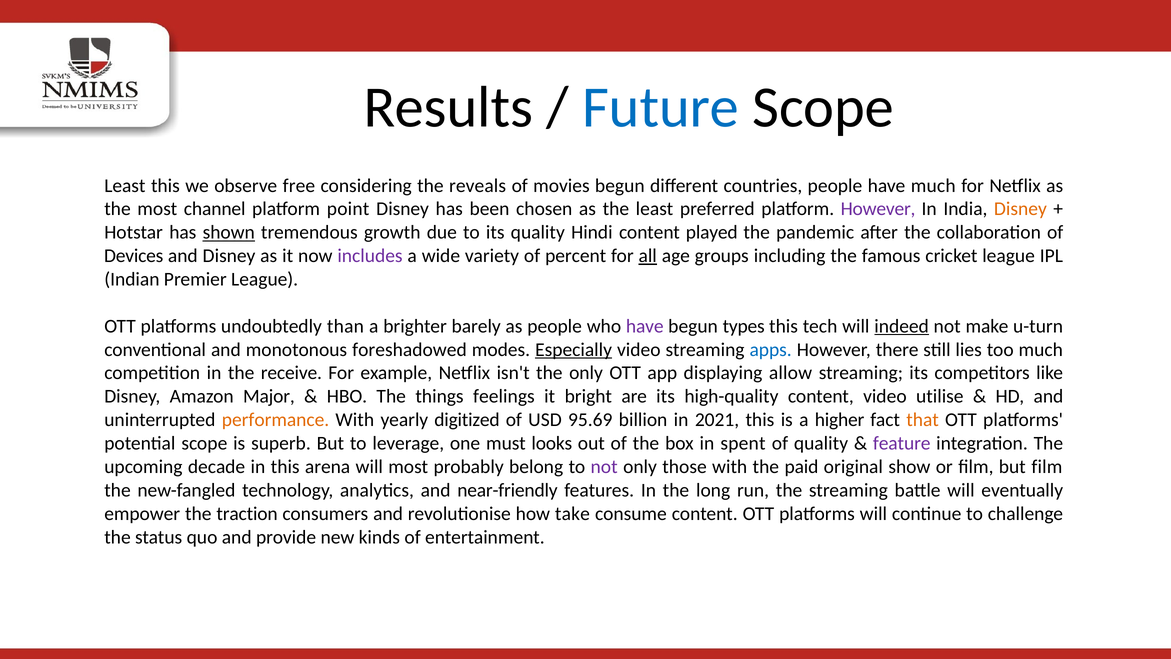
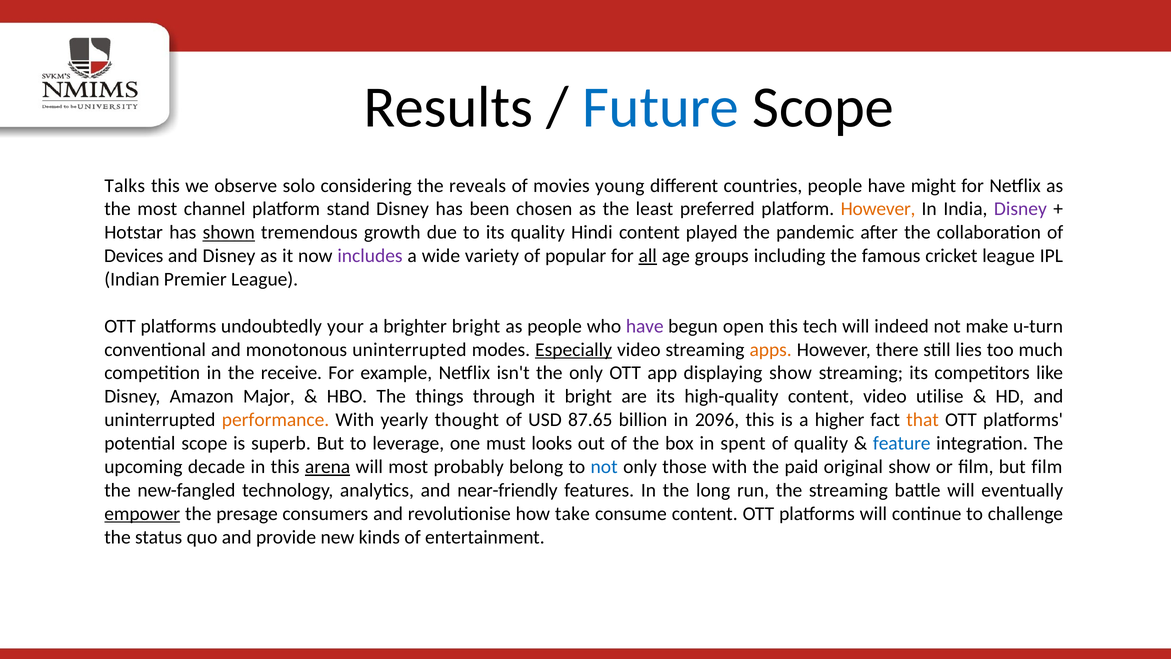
Least at (125, 186): Least -> Talks
free: free -> solo
movies begun: begun -> young
have much: much -> might
point: point -> stand
However at (878, 209) colour: purple -> orange
Disney at (1020, 209) colour: orange -> purple
percent: percent -> popular
than: than -> your
brighter barely: barely -> bright
types: types -> open
indeed underline: present -> none
monotonous foreshadowed: foreshadowed -> uninterrupted
apps colour: blue -> orange
displaying allow: allow -> show
feelings: feelings -> through
digitized: digitized -> thought
95.69: 95.69 -> 87.65
2021: 2021 -> 2096
feature colour: purple -> blue
arena underline: none -> present
not at (604, 467) colour: purple -> blue
empower underline: none -> present
traction: traction -> presage
